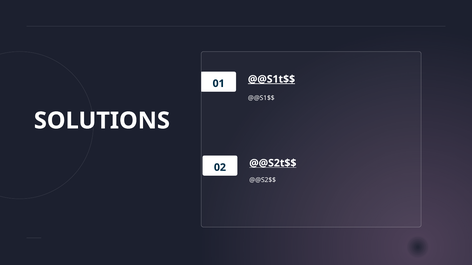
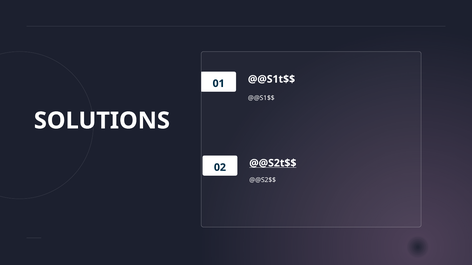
@@S1t$$ underline: present -> none
